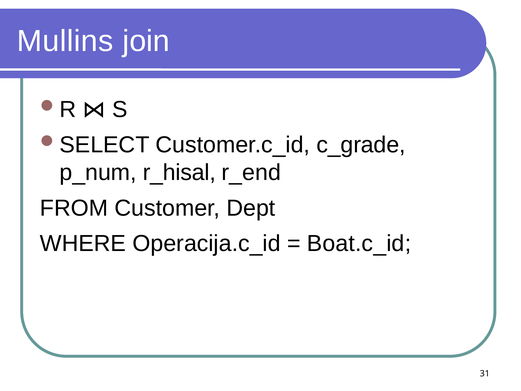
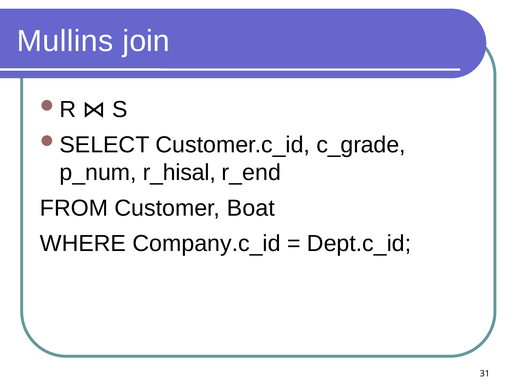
Dept: Dept -> Boat
Operacija.c_id: Operacija.c_id -> Company.c_id
Boat.c_id: Boat.c_id -> Dept.c_id
